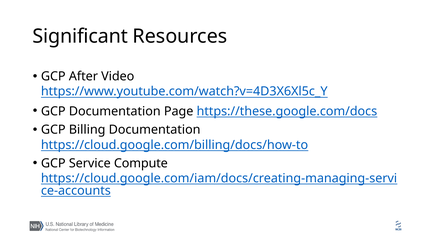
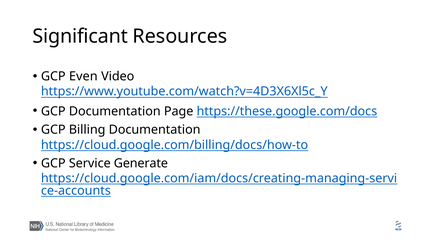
After: After -> Even
Compute: Compute -> Generate
